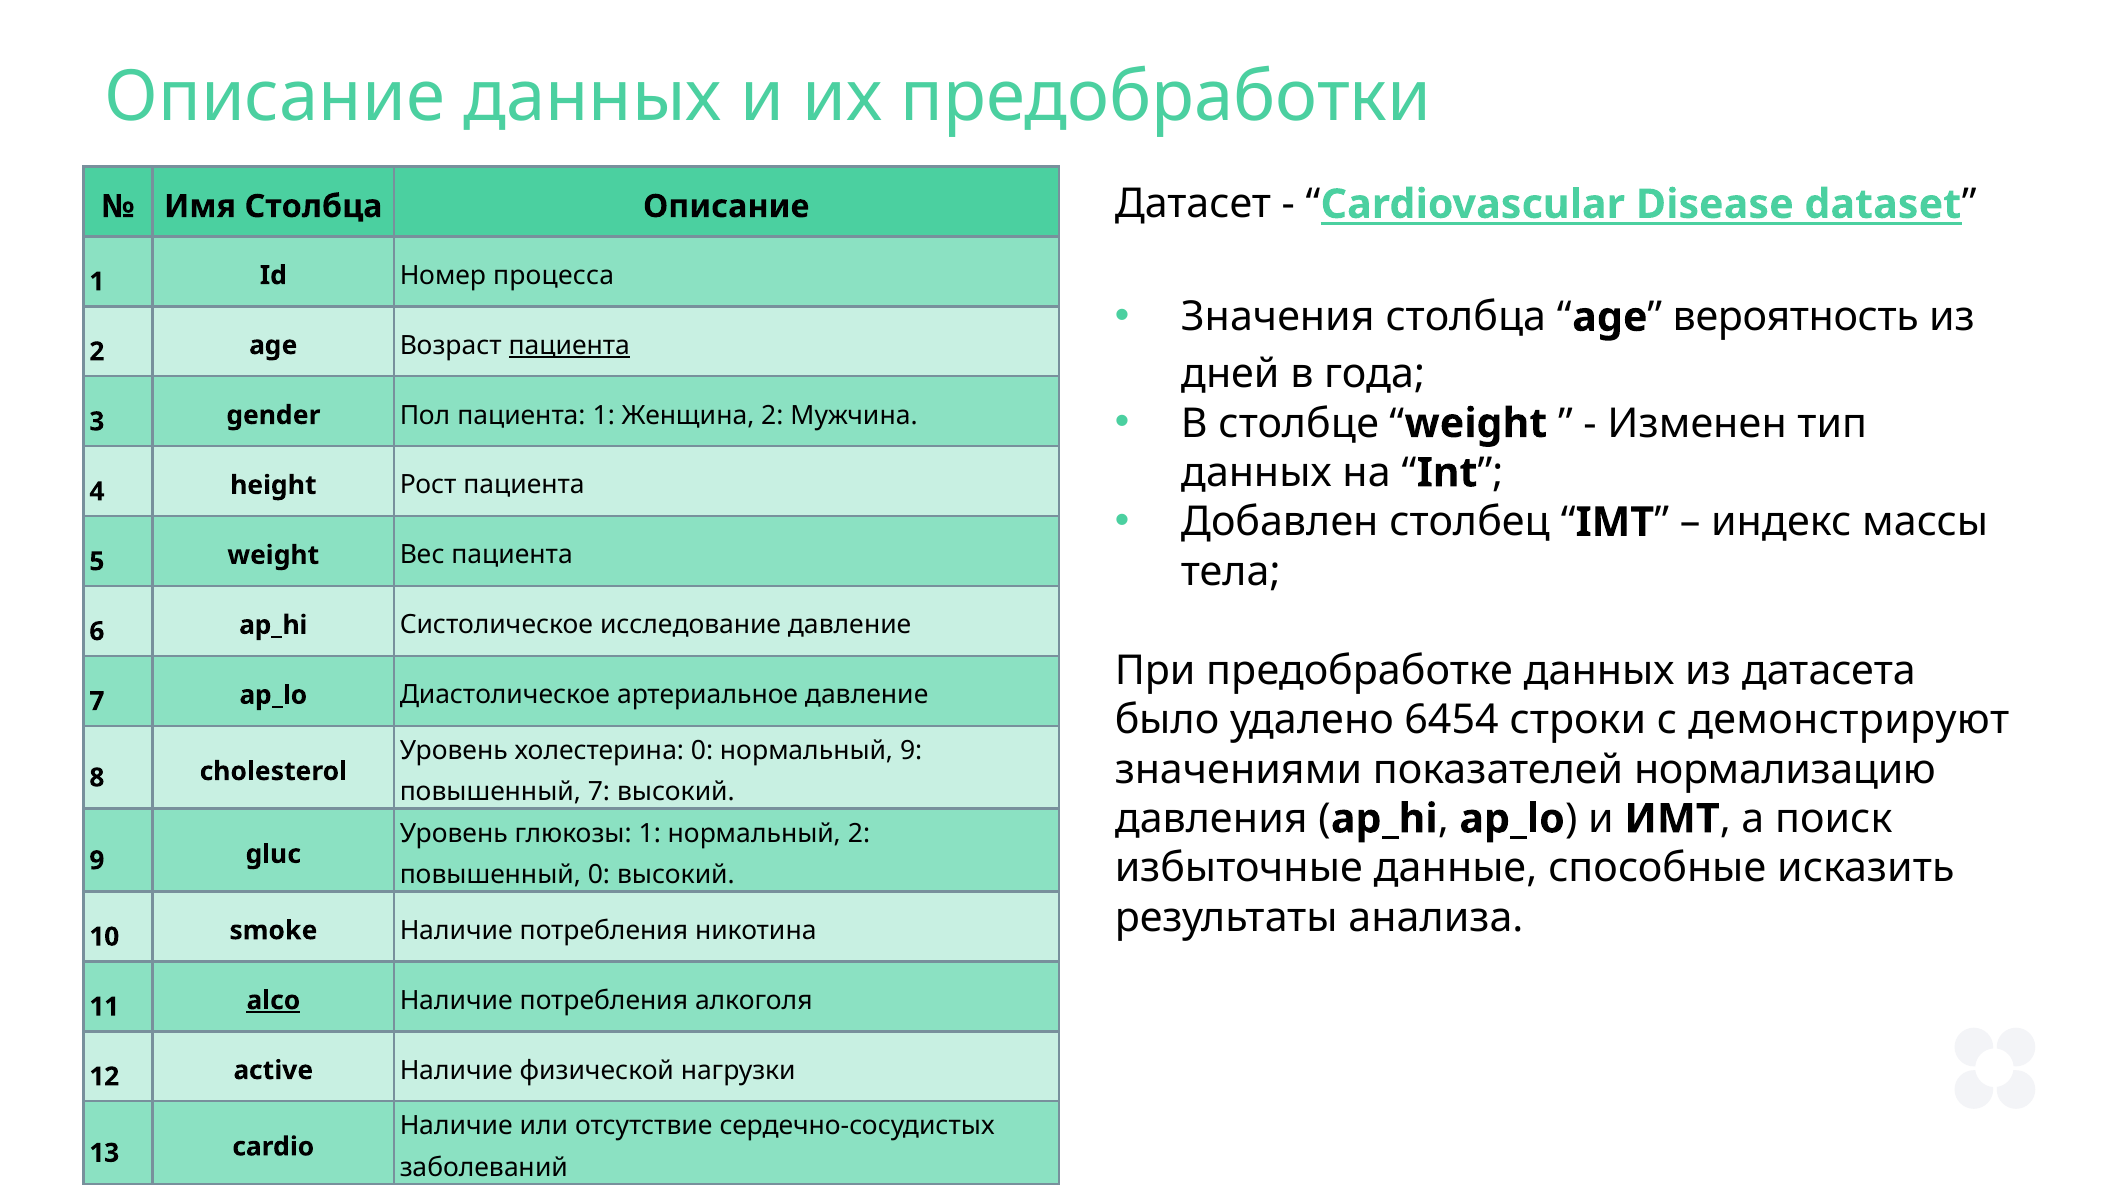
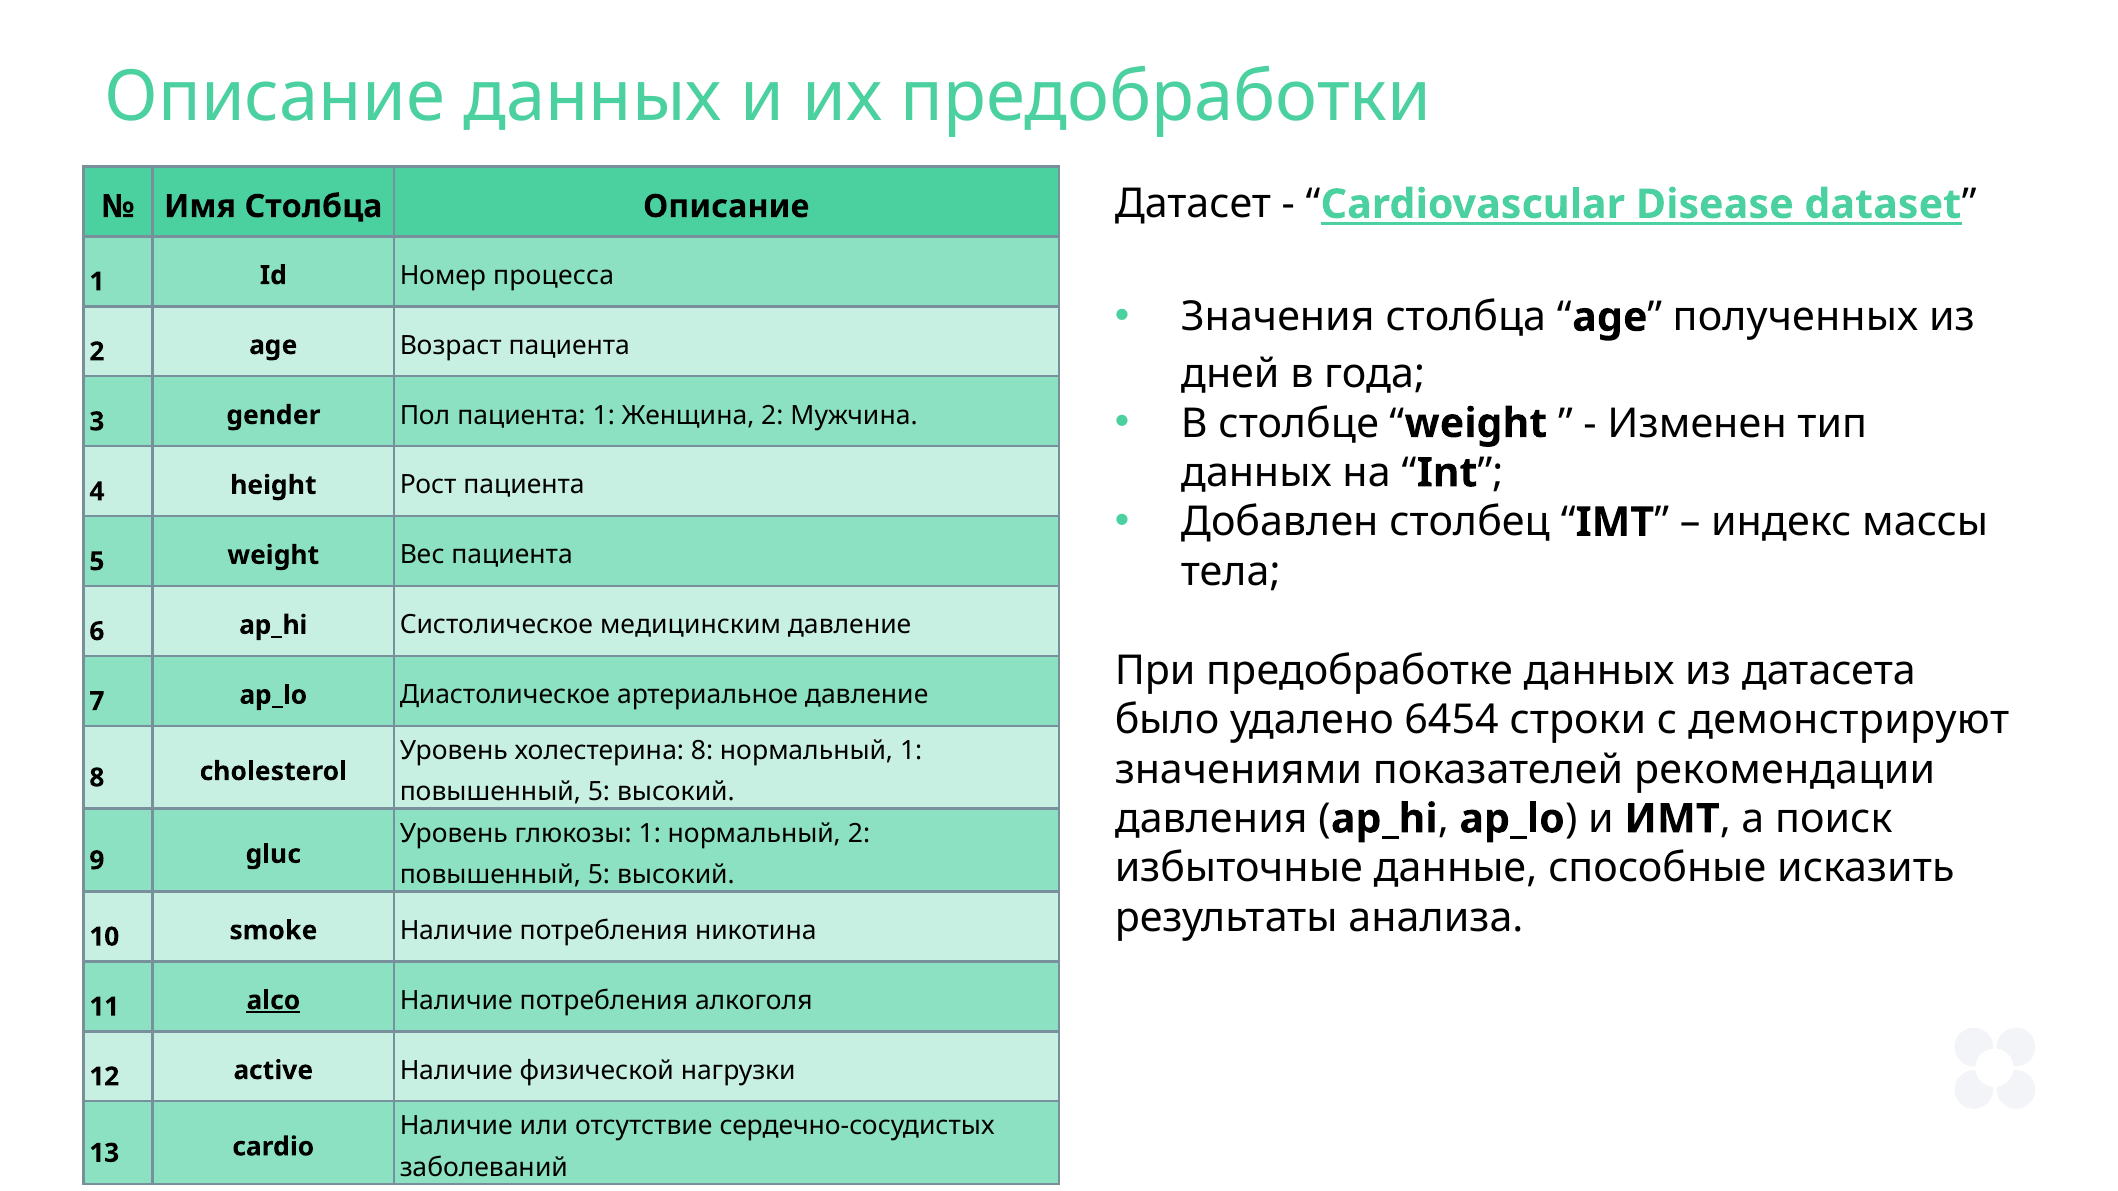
вероятность: вероятность -> полученных
пациента at (569, 345) underline: present -> none
исследование: исследование -> медицинским
холестерина 0: 0 -> 8
нормальный 9: 9 -> 1
нормализацию: нормализацию -> рекомендации
7 at (599, 792): 7 -> 5
0 at (599, 875): 0 -> 5
